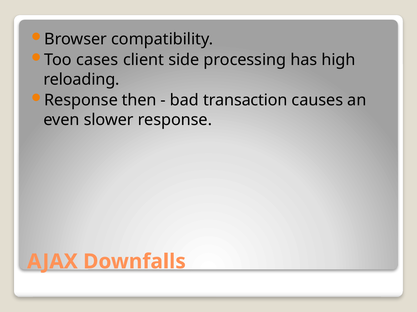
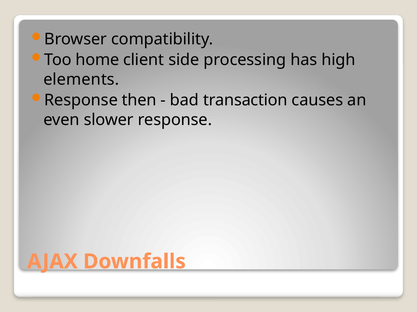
cases: cases -> home
reloading: reloading -> elements
